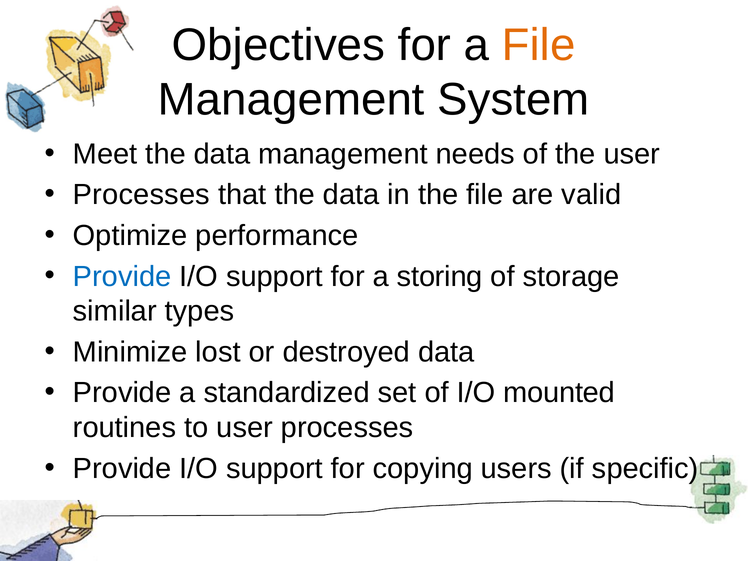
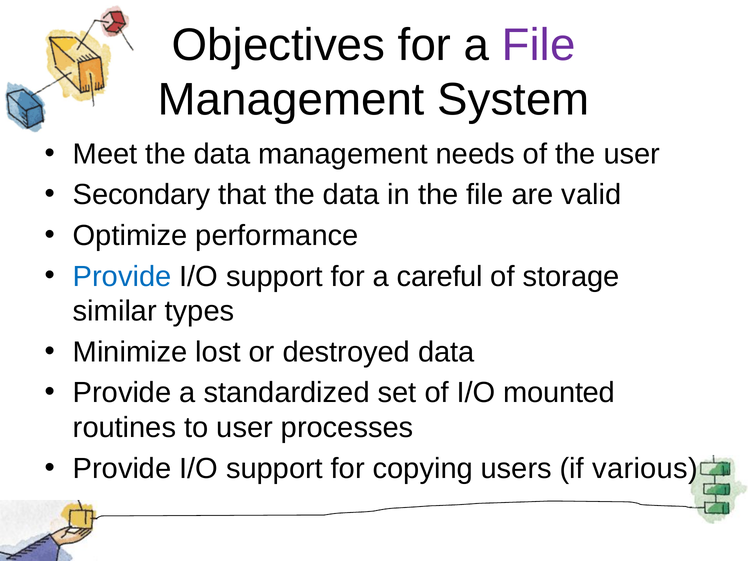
File at (539, 45) colour: orange -> purple
Processes at (141, 195): Processes -> Secondary
storing: storing -> careful
specific: specific -> various
